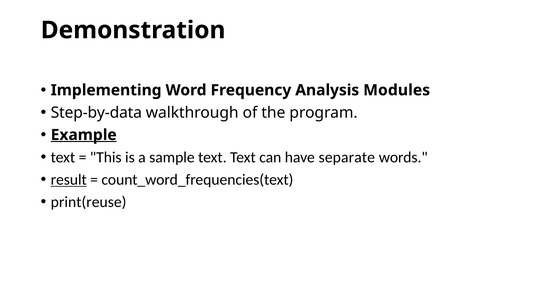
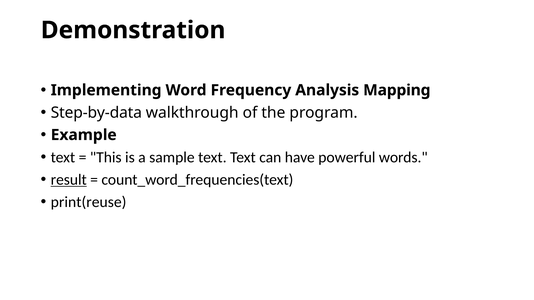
Modules: Modules -> Mapping
Example underline: present -> none
separate: separate -> powerful
